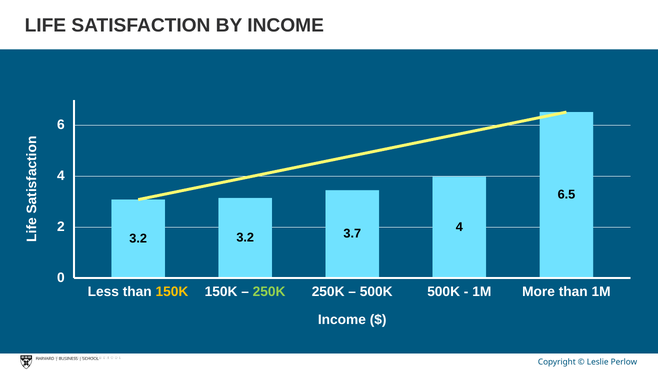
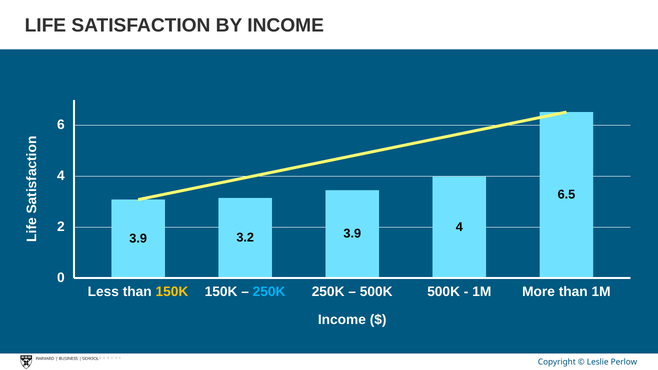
3.2 at (138, 238): 3.2 -> 3.9
3.2 3.7: 3.7 -> 3.9
250K at (269, 292) colour: light green -> light blue
